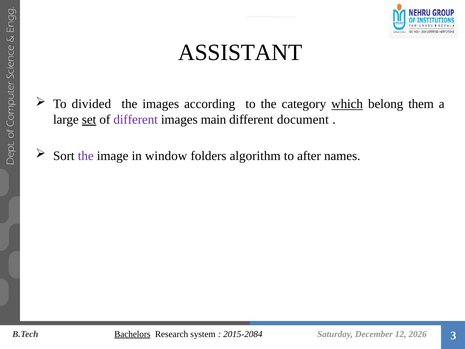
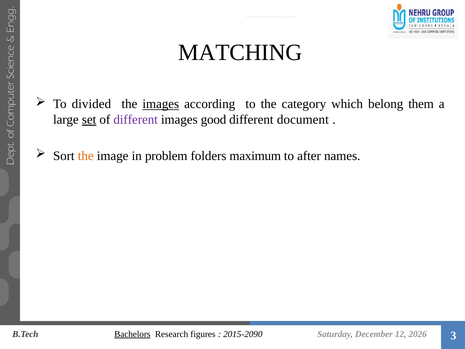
ASSISTANT: ASSISTANT -> MATCHING
images at (161, 104) underline: none -> present
which underline: present -> none
main: main -> good
the at (86, 156) colour: purple -> orange
window: window -> problem
algorithm: algorithm -> maximum
system: system -> figures
2015-2084: 2015-2084 -> 2015-2090
